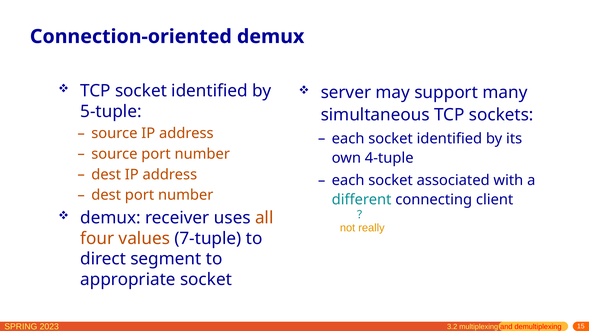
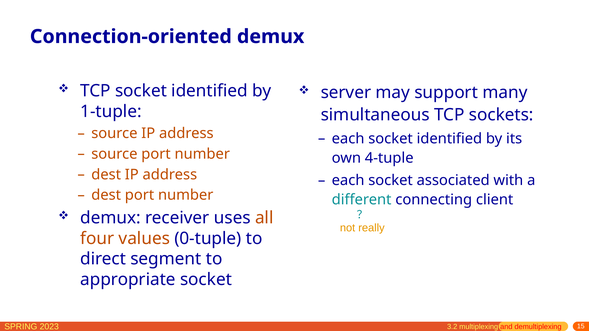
5-tuple: 5-tuple -> 1-tuple
7-tuple: 7-tuple -> 0-tuple
